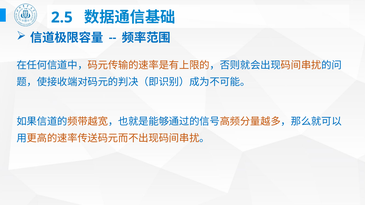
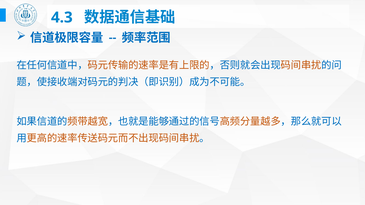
2.5: 2.5 -> 4.3
